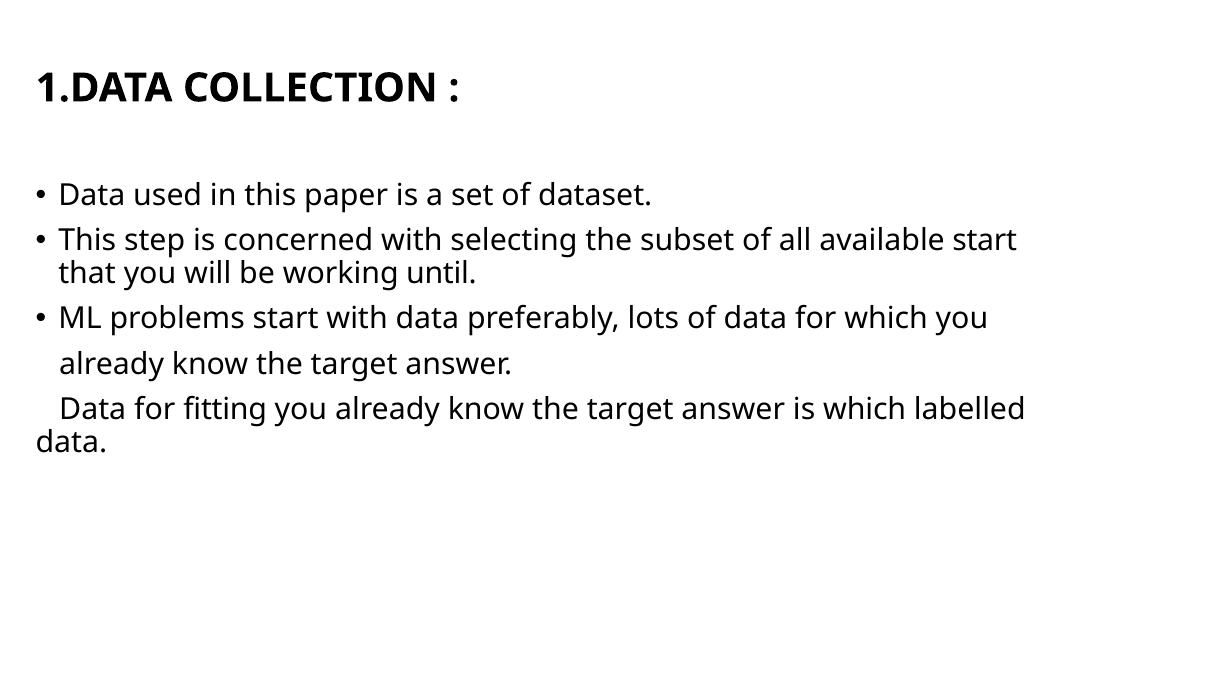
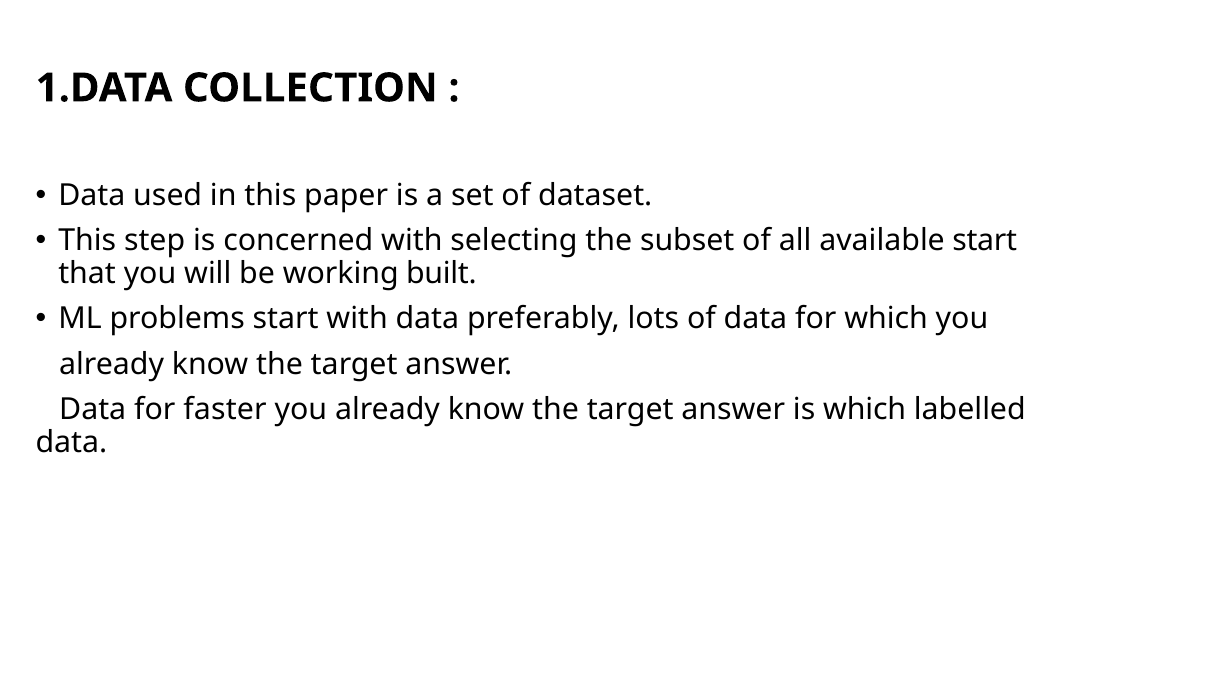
until: until -> built
fitting: fitting -> faster
